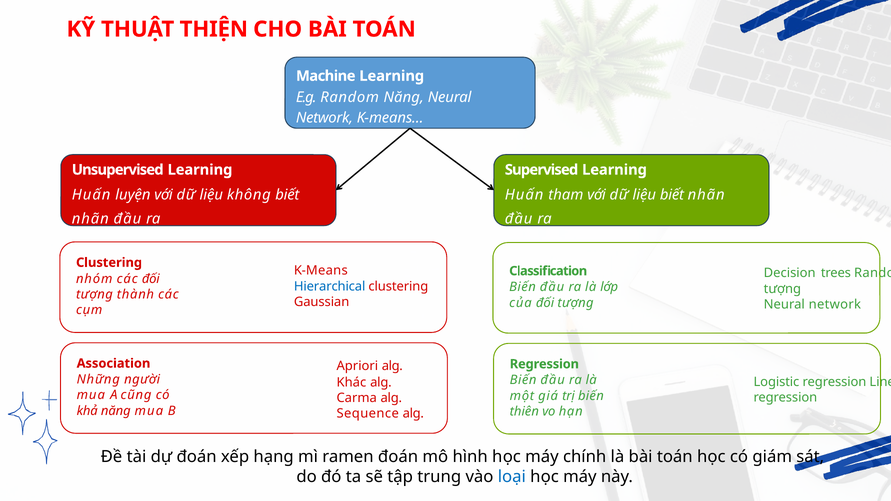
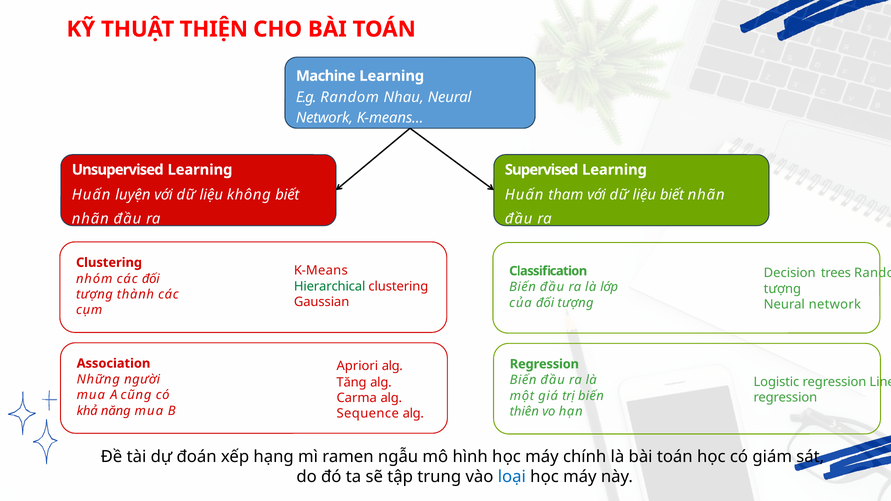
Random Năng: Năng -> Nhau
Hierarchical colour: blue -> green
Khác: Khác -> Tăng
ramen đoán: đoán -> ngẫu
